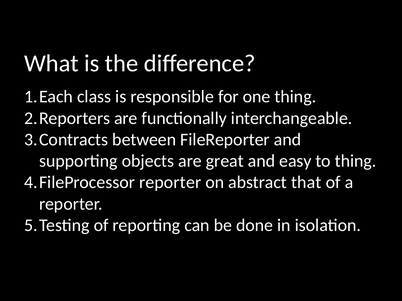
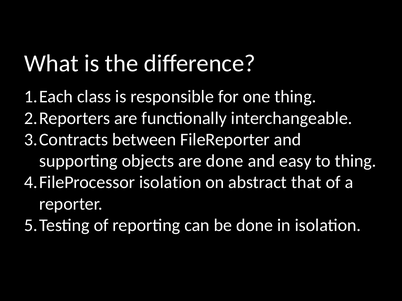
are great: great -> done
reporter at (170, 183): reporter -> isolation
